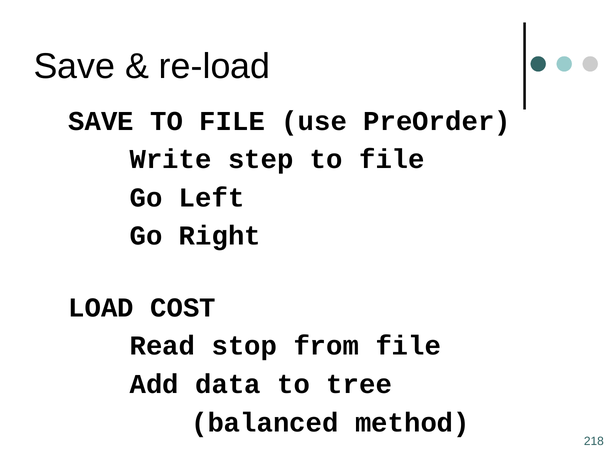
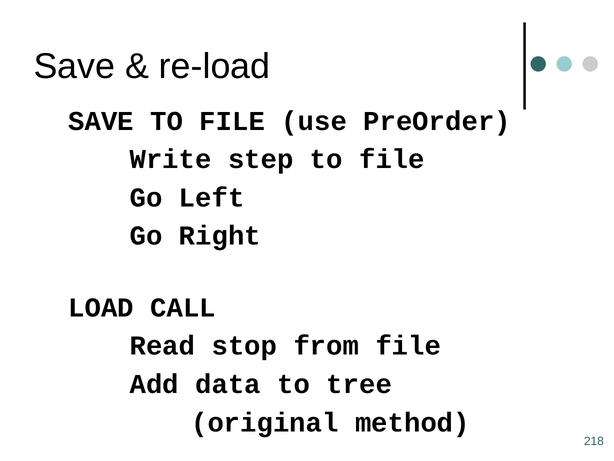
COST: COST -> CALL
balanced: balanced -> original
